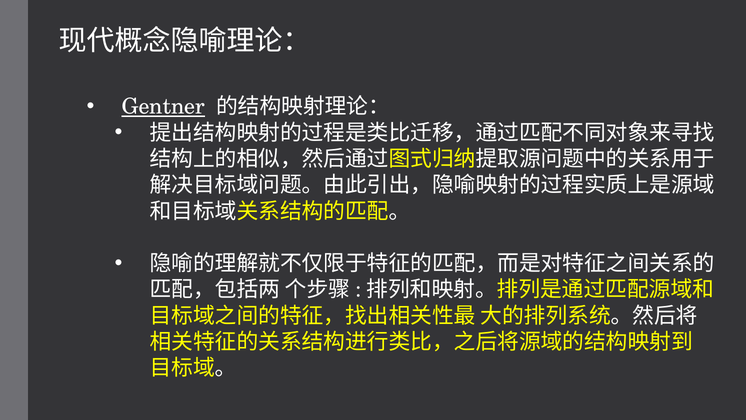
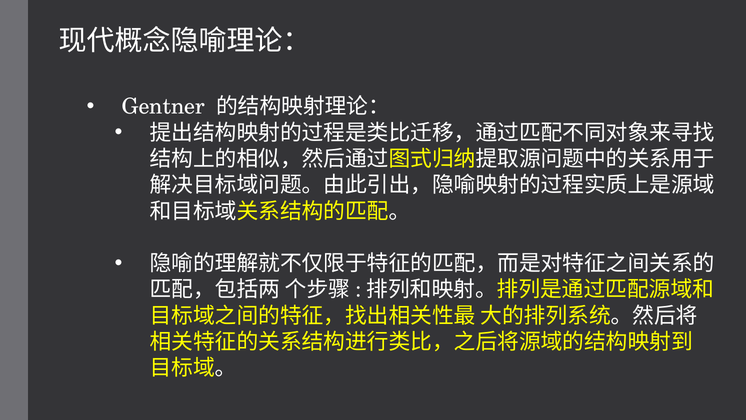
Gentner underline: present -> none
